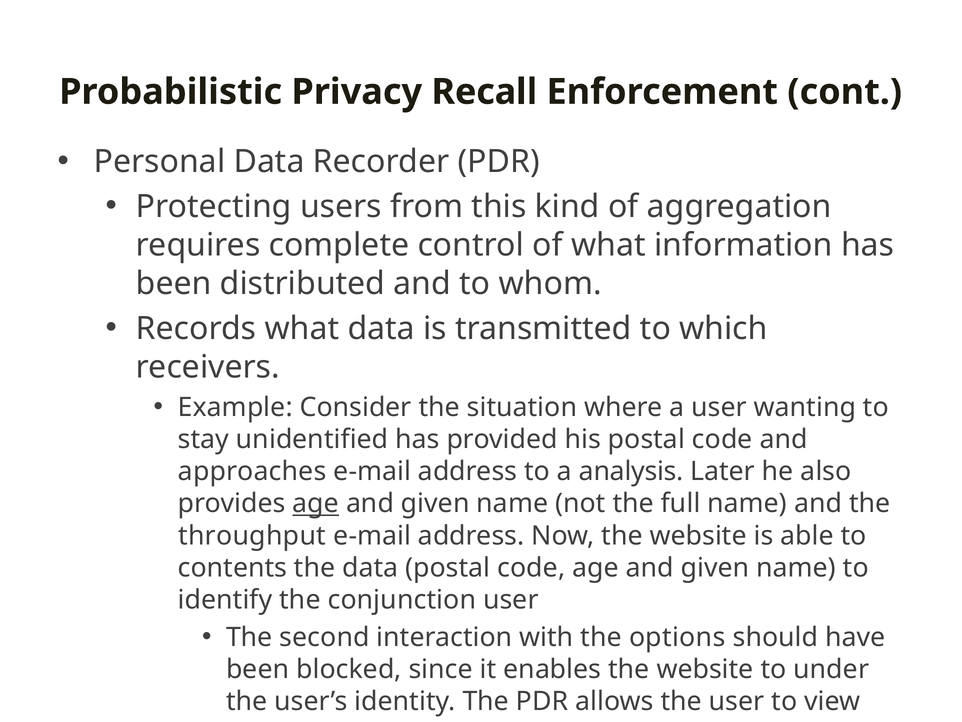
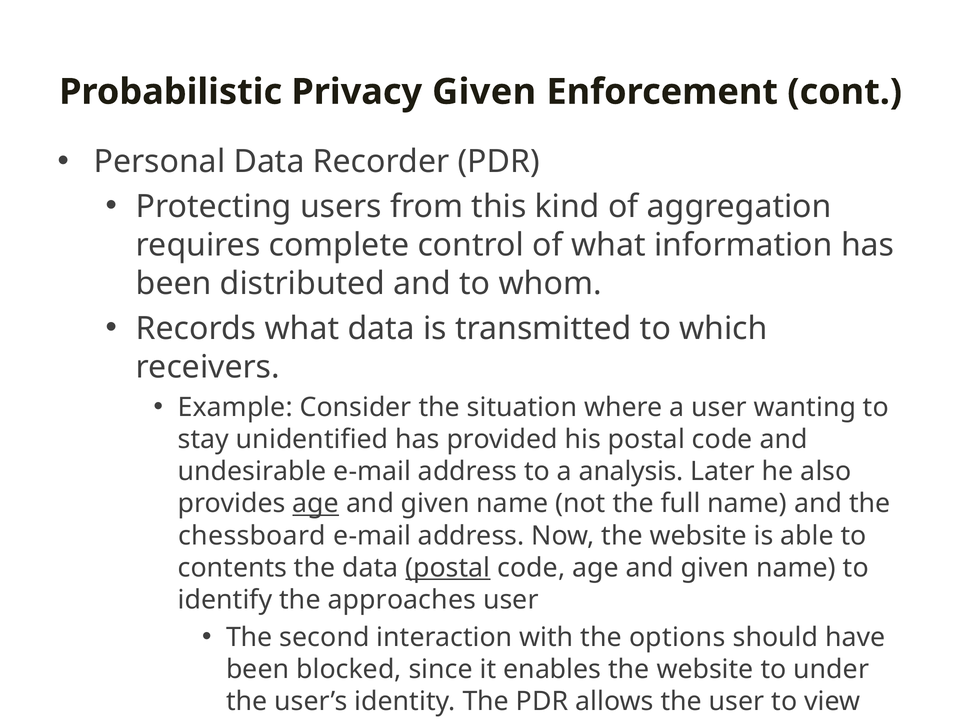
Privacy Recall: Recall -> Given
approaches: approaches -> undesirable
throughput: throughput -> chessboard
postal at (448, 567) underline: none -> present
conjunction: conjunction -> approaches
